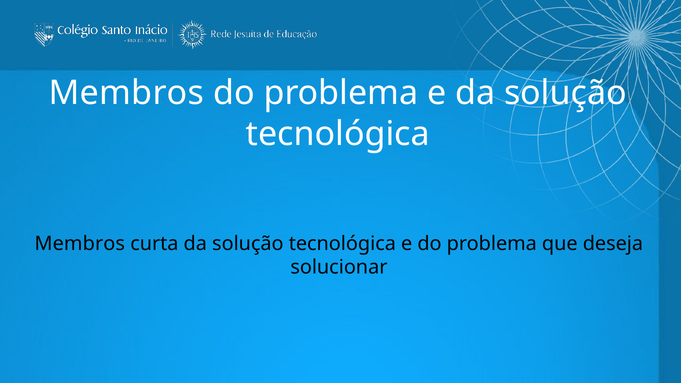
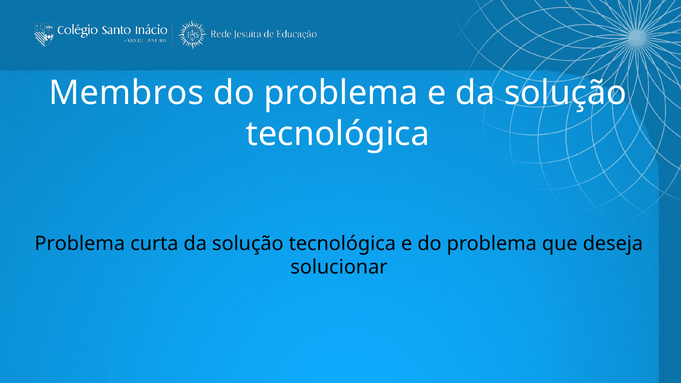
Membros at (80, 244): Membros -> Problema
